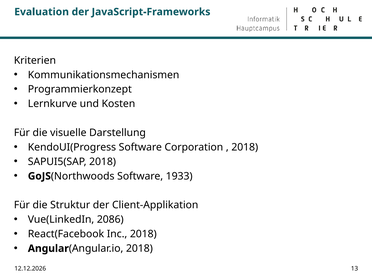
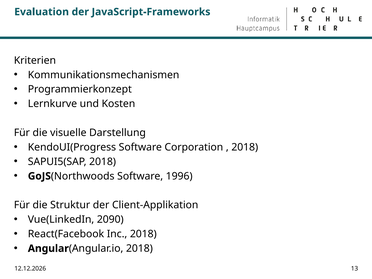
1933: 1933 -> 1996
2086: 2086 -> 2090
